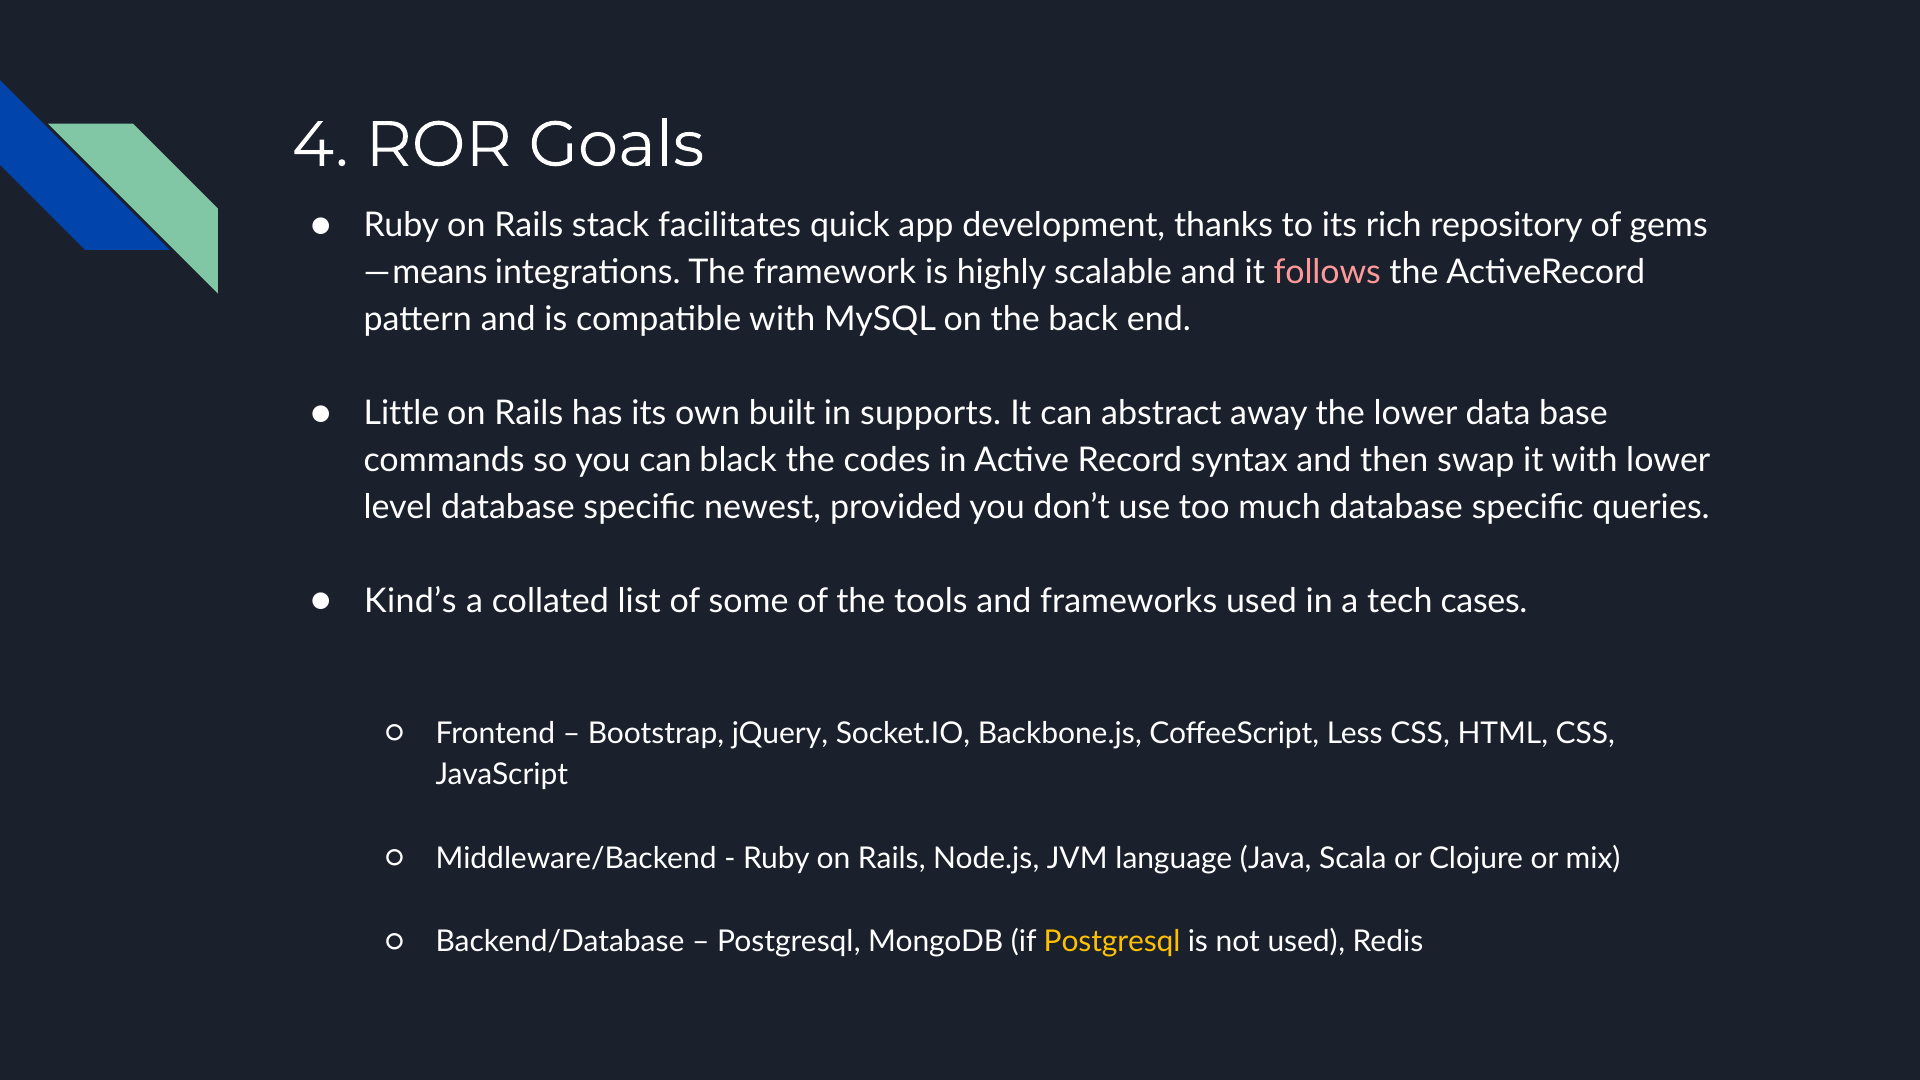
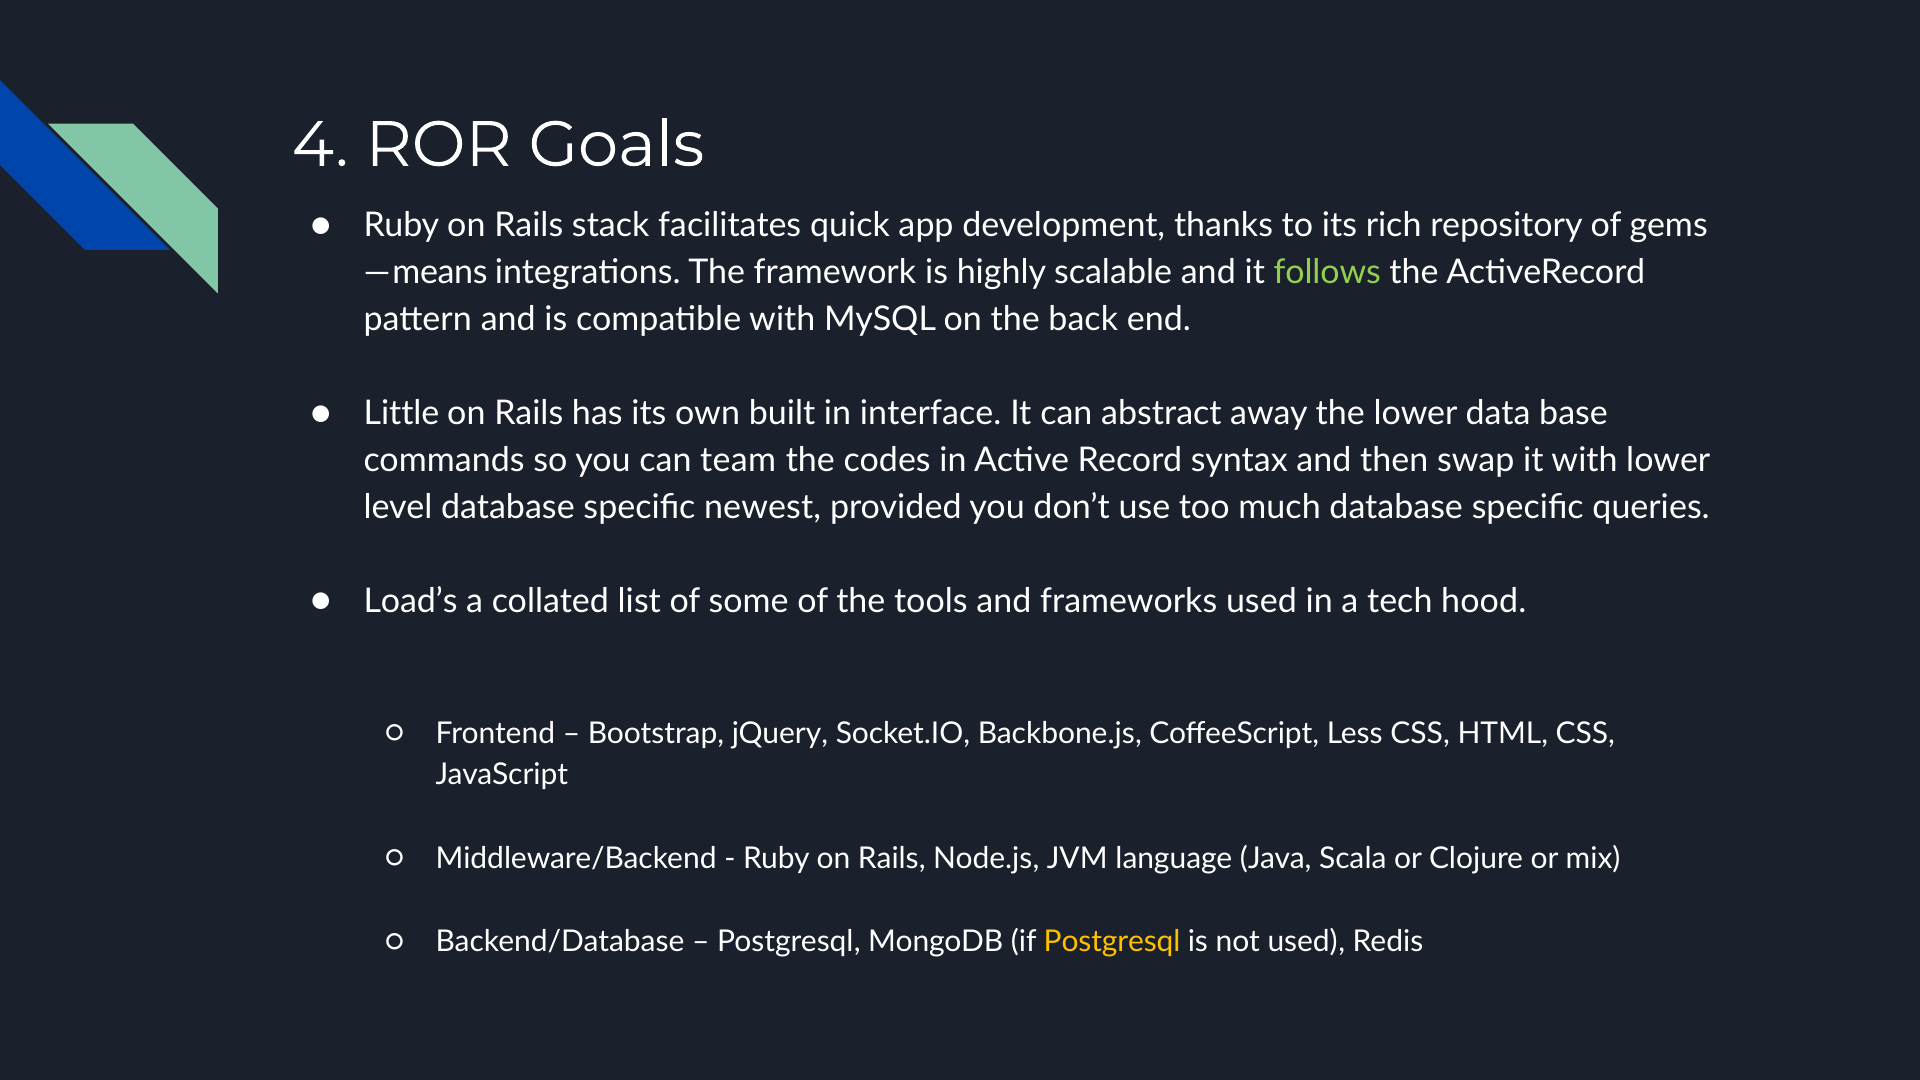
follows colour: pink -> light green
supports: supports -> interface
black: black -> team
Kind’s: Kind’s -> Load’s
cases: cases -> hood
